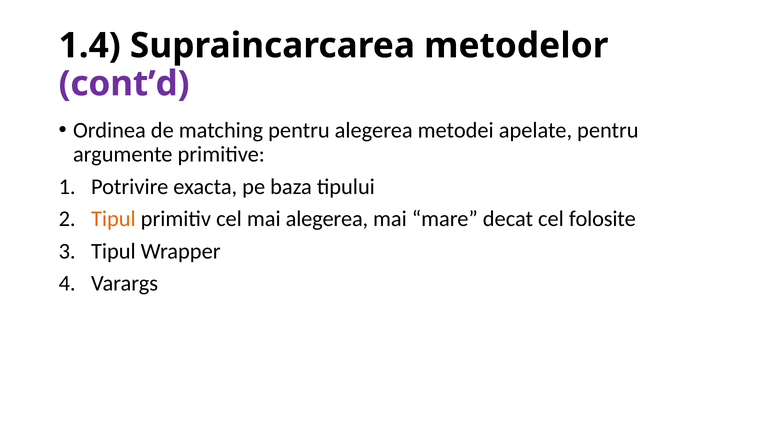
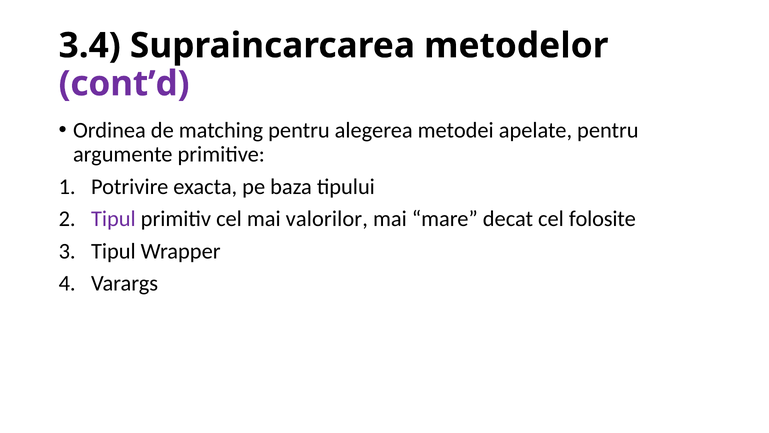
1.4: 1.4 -> 3.4
Tipul at (113, 219) colour: orange -> purple
mai alegerea: alegerea -> valorilor
